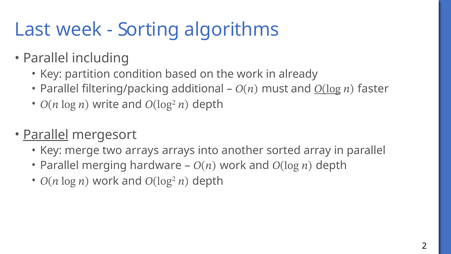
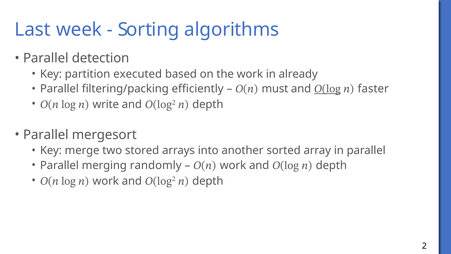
including: including -> detection
condition: condition -> executed
additional: additional -> efficiently
Parallel at (46, 135) underline: present -> none
two arrays: arrays -> stored
hardware: hardware -> randomly
